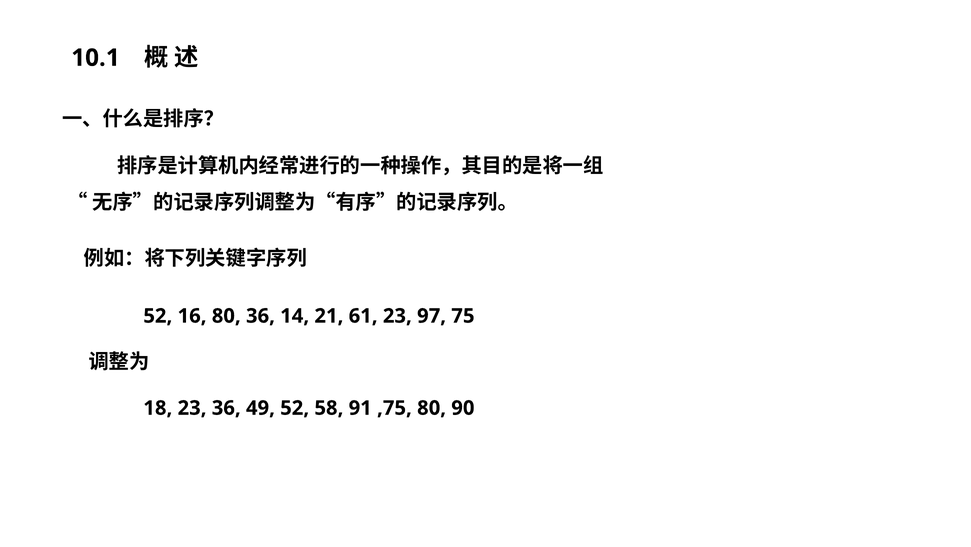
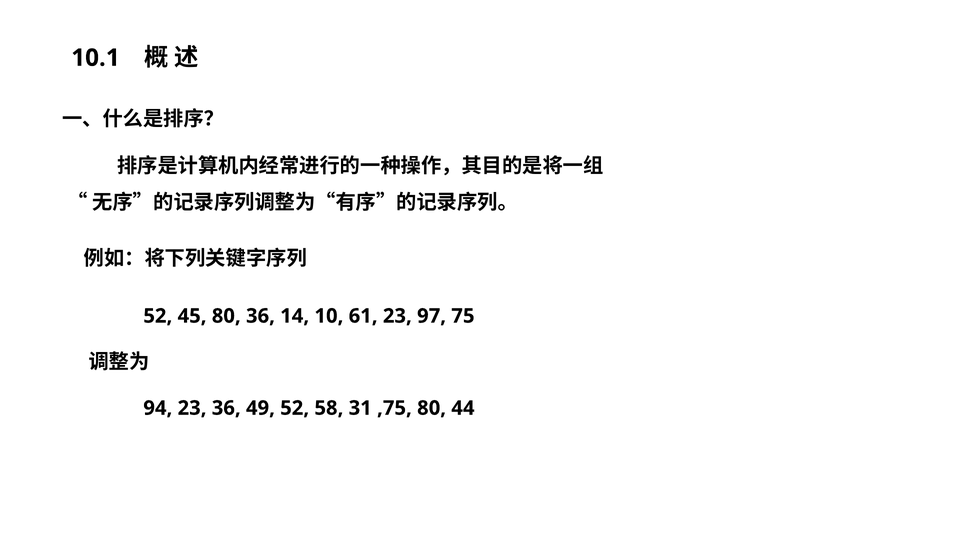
16: 16 -> 45
21: 21 -> 10
18: 18 -> 94
91: 91 -> 31
90: 90 -> 44
